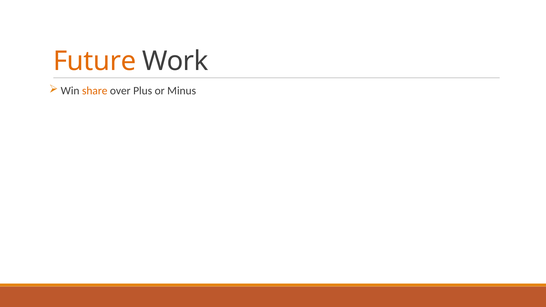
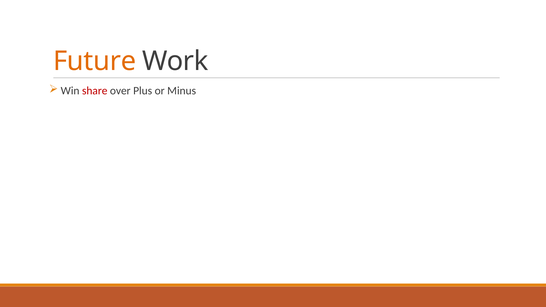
share colour: orange -> red
